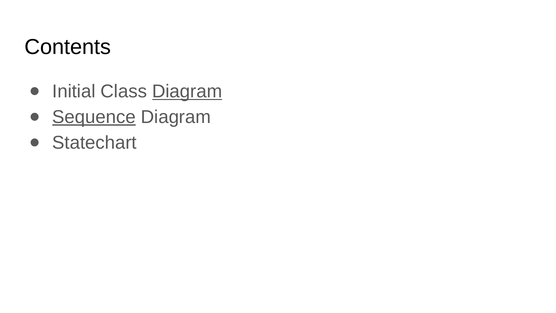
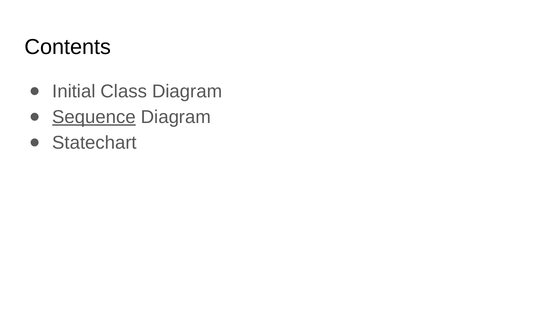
Diagram at (187, 91) underline: present -> none
